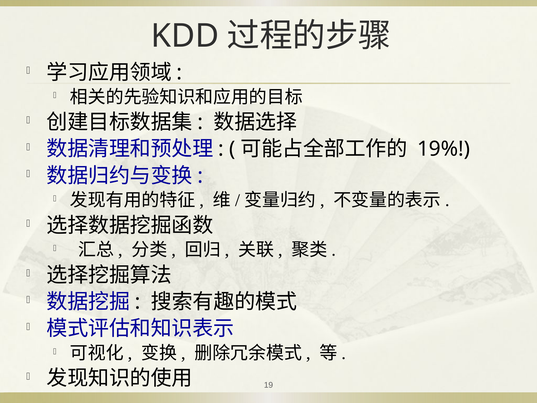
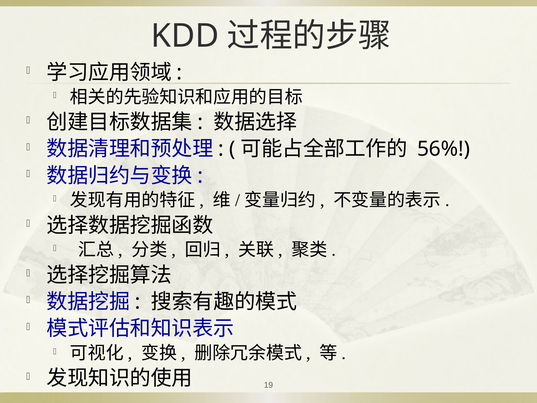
19%: 19% -> 56%
